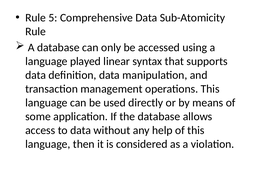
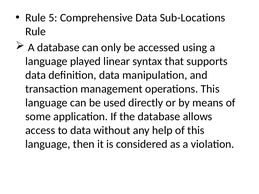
Sub-Atomicity: Sub-Atomicity -> Sub-Locations
